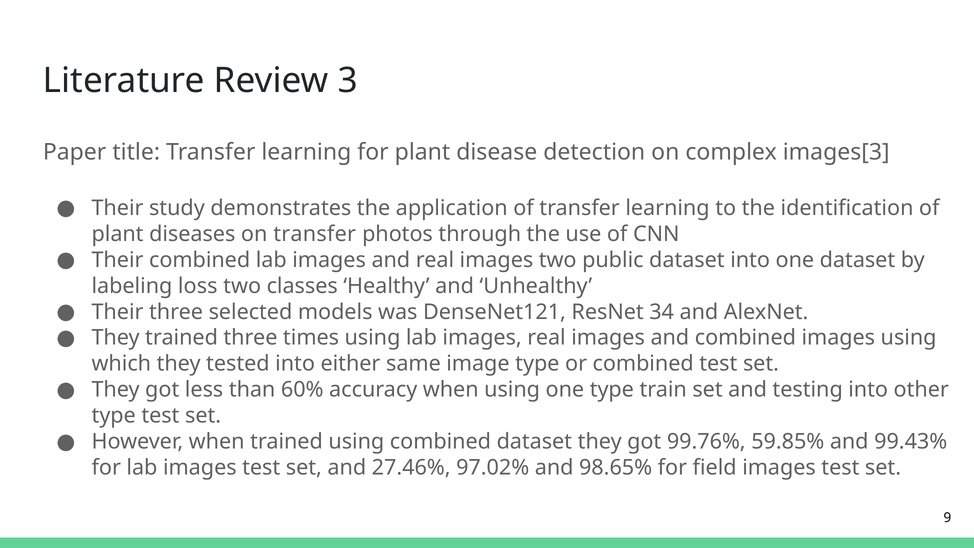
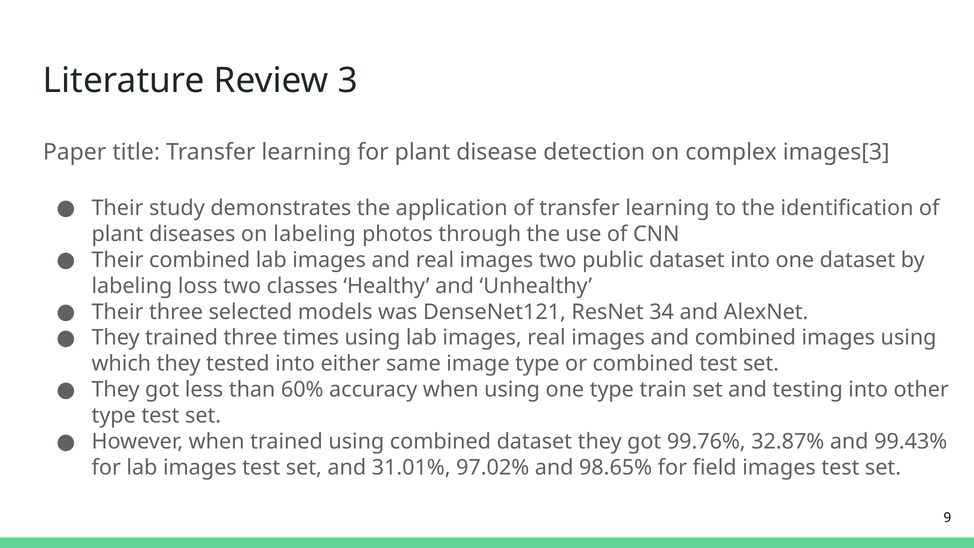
on transfer: transfer -> labeling
59.85%: 59.85% -> 32.87%
27.46%: 27.46% -> 31.01%
